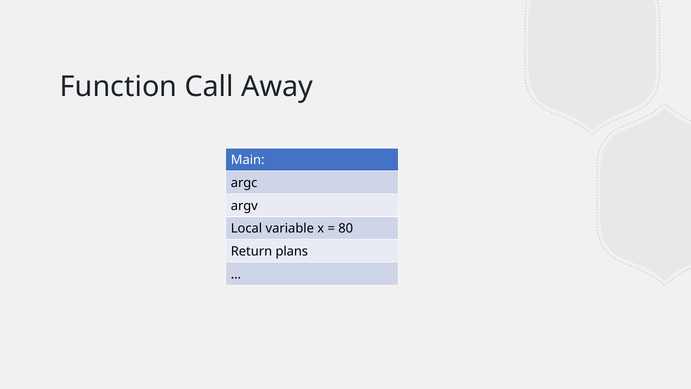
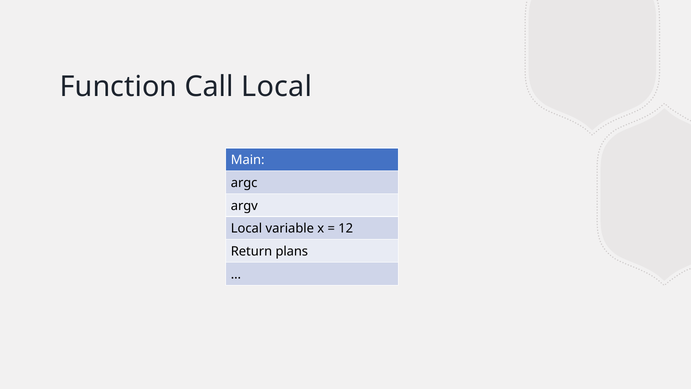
Call Away: Away -> Local
80: 80 -> 12
